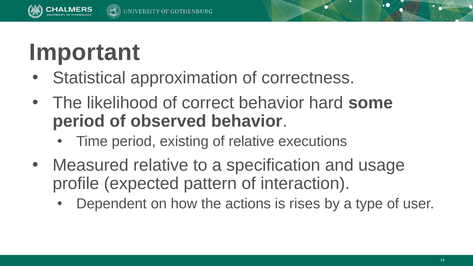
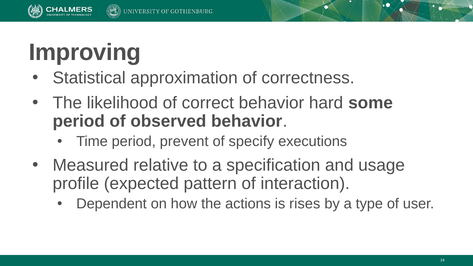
Important: Important -> Improving
existing: existing -> prevent
of relative: relative -> specify
